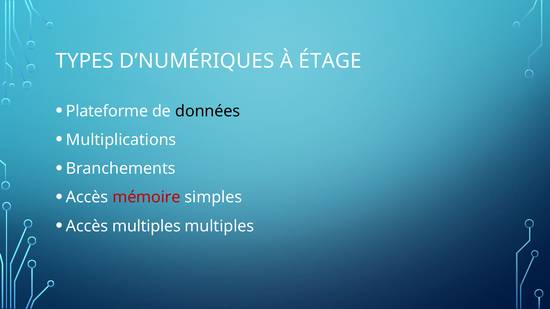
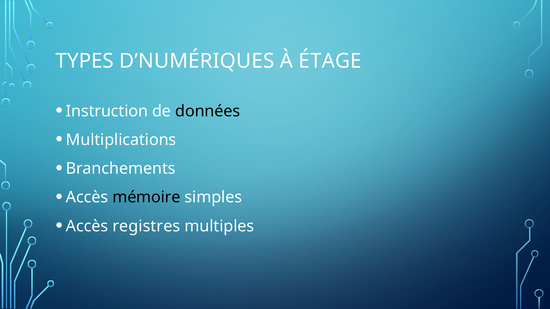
Plateforme: Plateforme -> Instruction
mémoire colour: red -> black
Accès multiples: multiples -> registres
